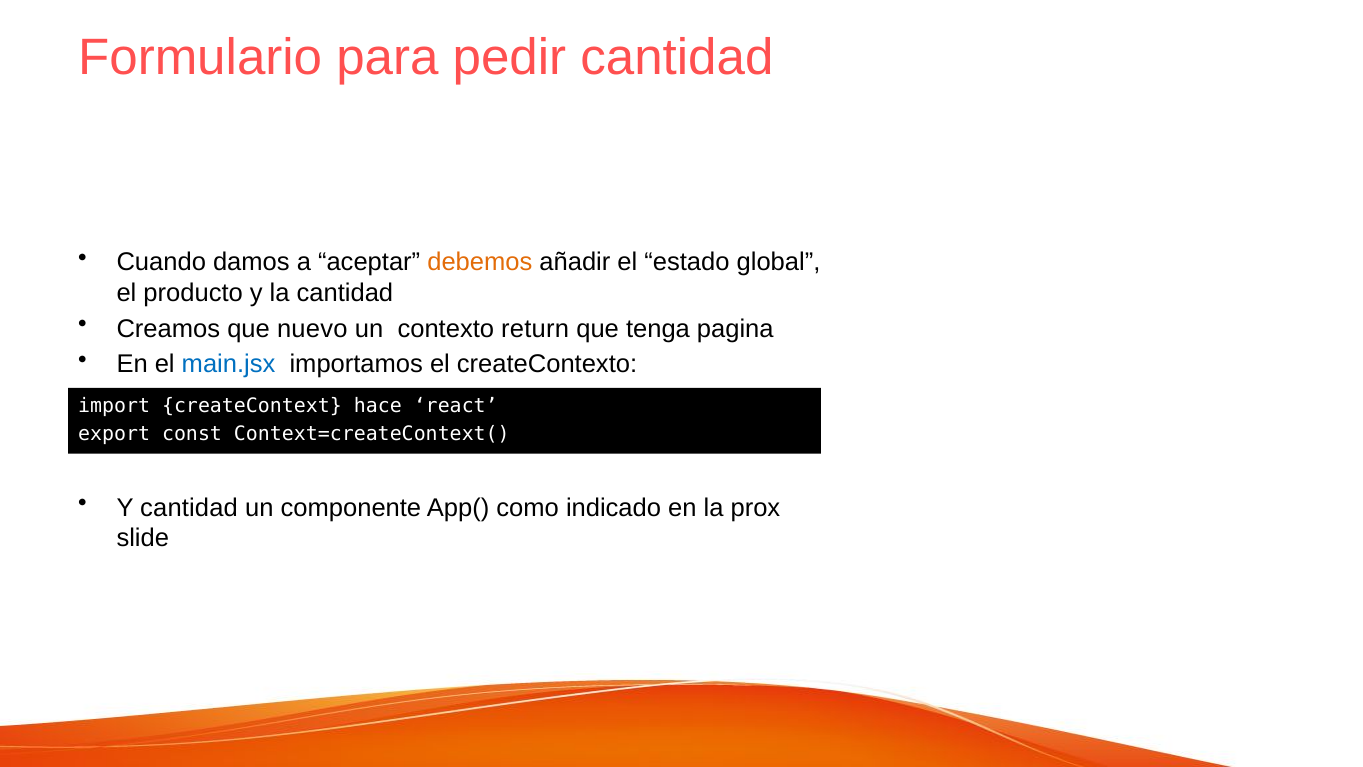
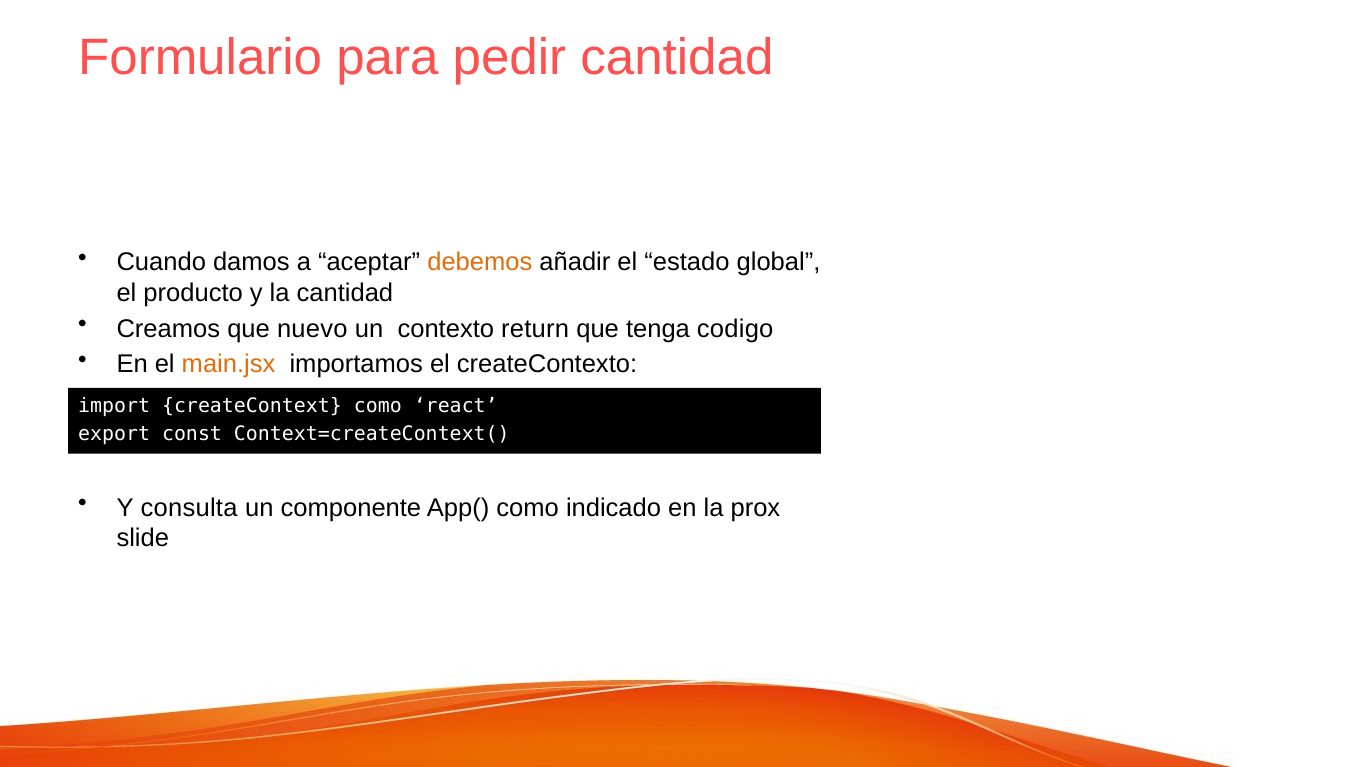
pagina: pagina -> codigo
main.jsx colour: blue -> orange
createContext hace: hace -> como
Y cantidad: cantidad -> consulta
